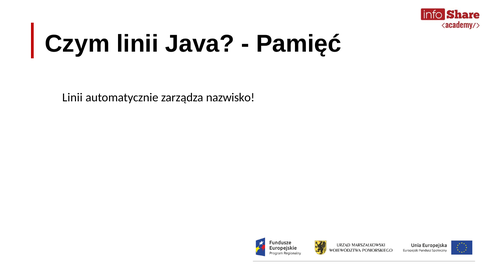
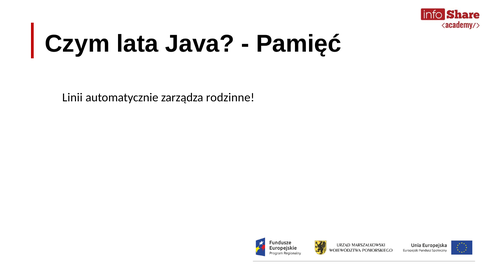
Czym linii: linii -> lata
nazwisko: nazwisko -> rodzinne
